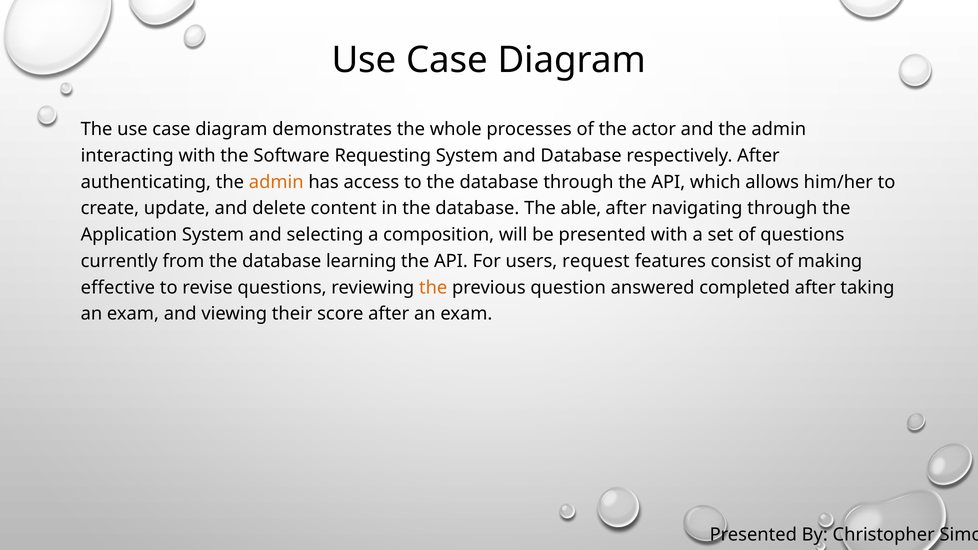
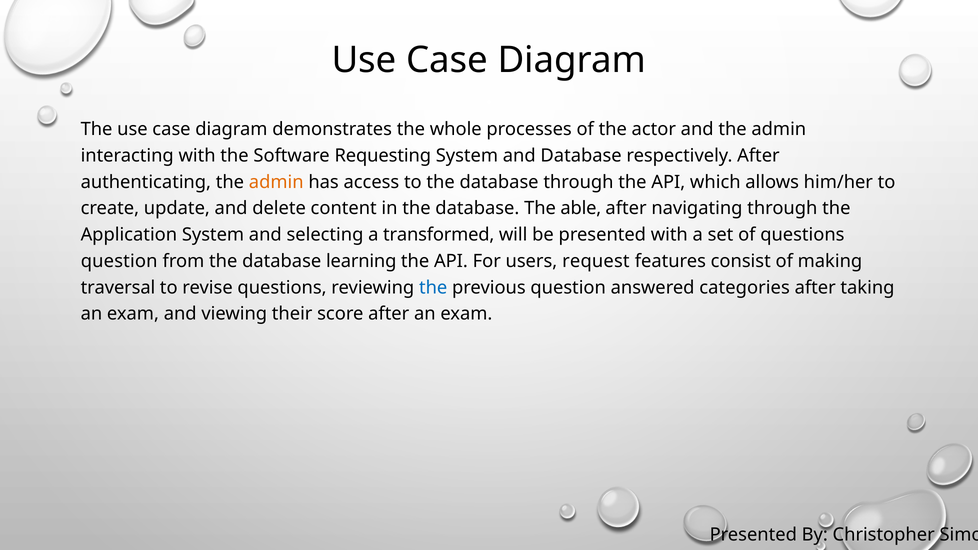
composition: composition -> transformed
currently at (119, 261): currently -> question
effective: effective -> traversal
the at (433, 288) colour: orange -> blue
completed: completed -> categories
